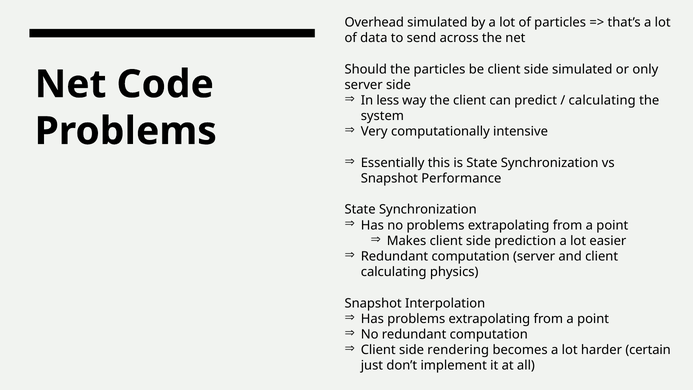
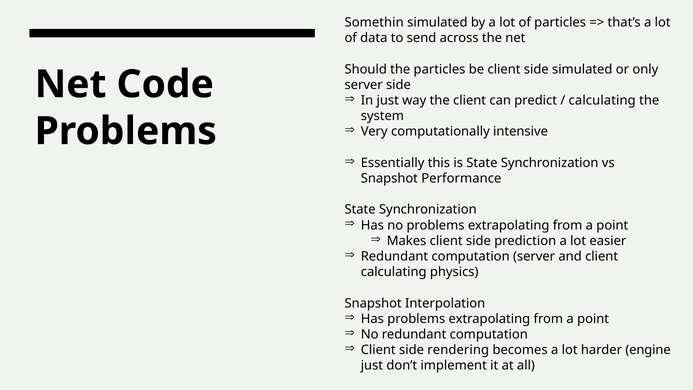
Overhead: Overhead -> Somethin
In less: less -> just
certain: certain -> engine
